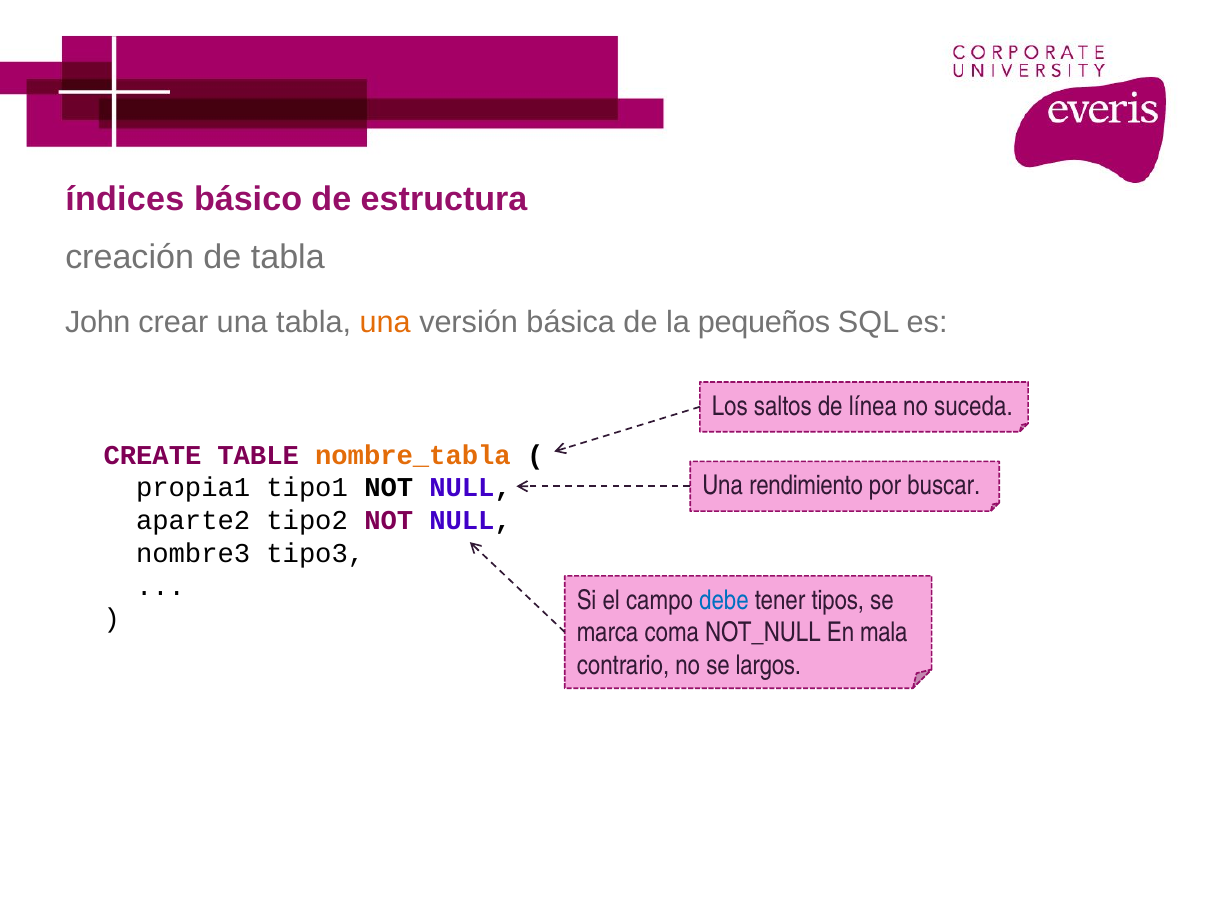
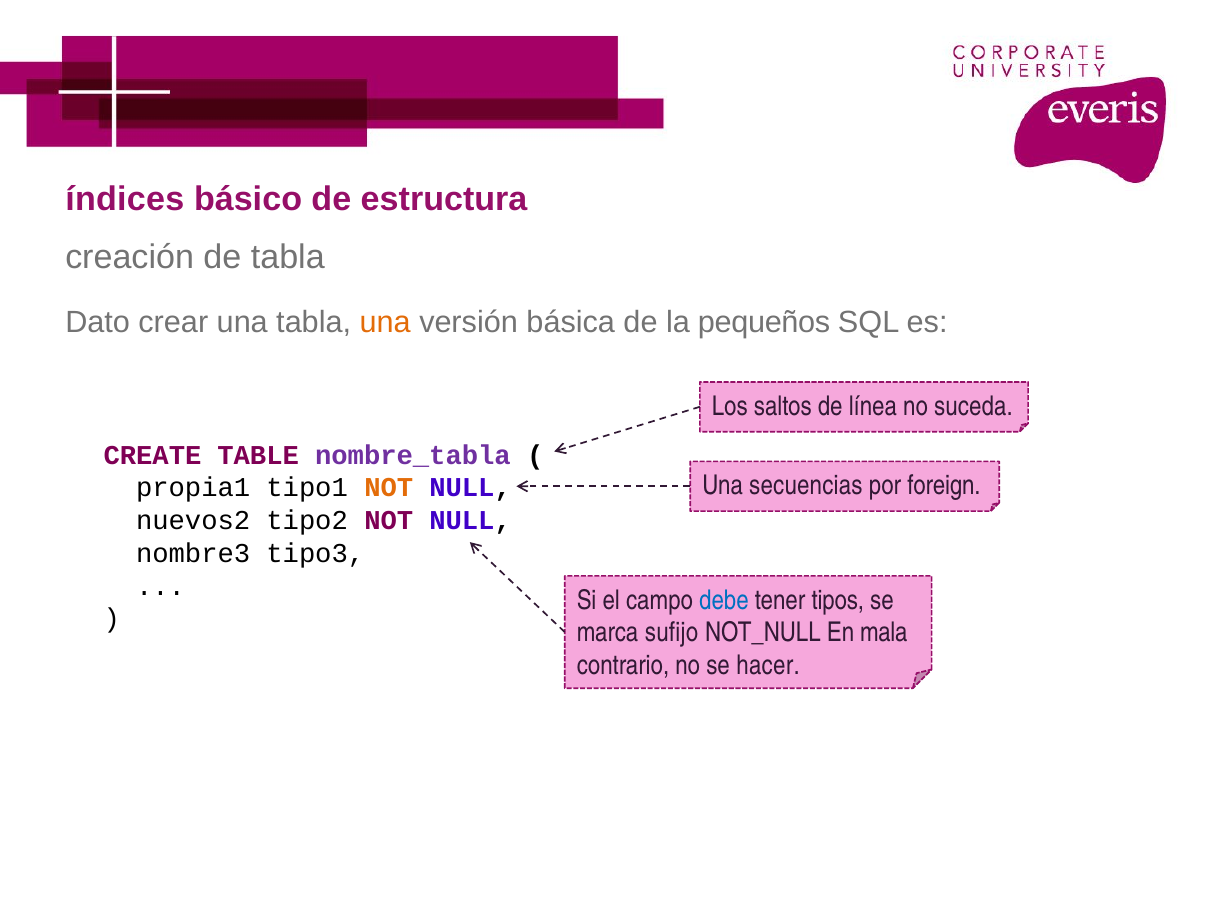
John: John -> Dato
nombre_tabla colour: orange -> purple
rendimiento: rendimiento -> secuencias
buscar: buscar -> foreign
NOT at (389, 488) colour: black -> orange
aparte2: aparte2 -> nuevos2
coma: coma -> sufijo
largos: largos -> hacer
